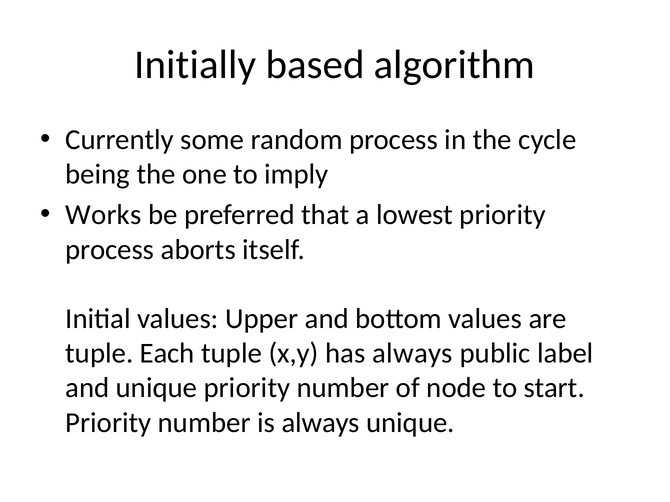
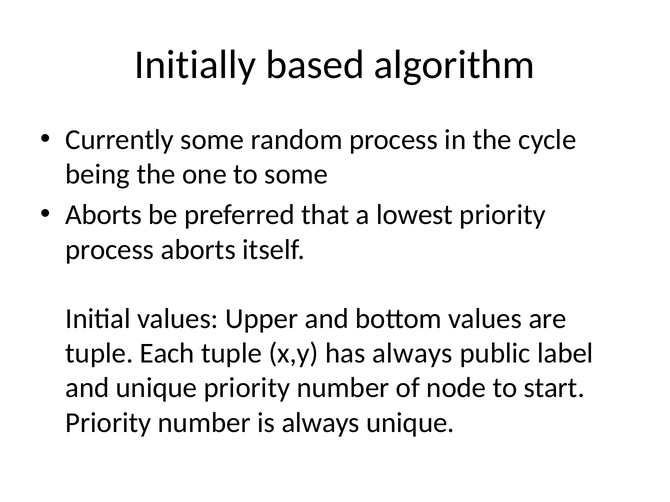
to imply: imply -> some
Works at (103, 215): Works -> Aborts
